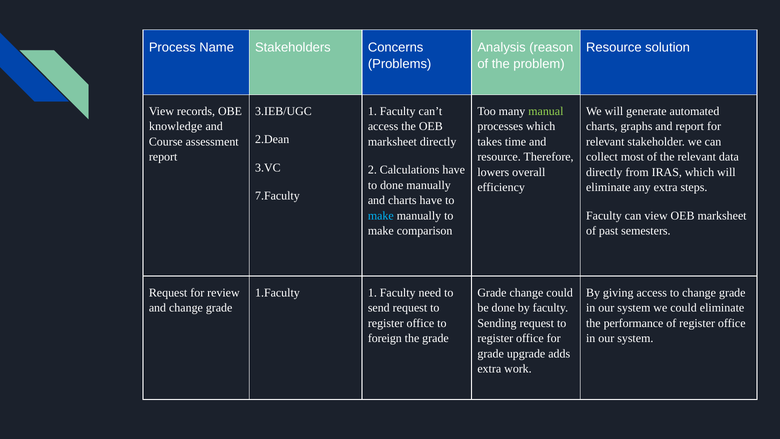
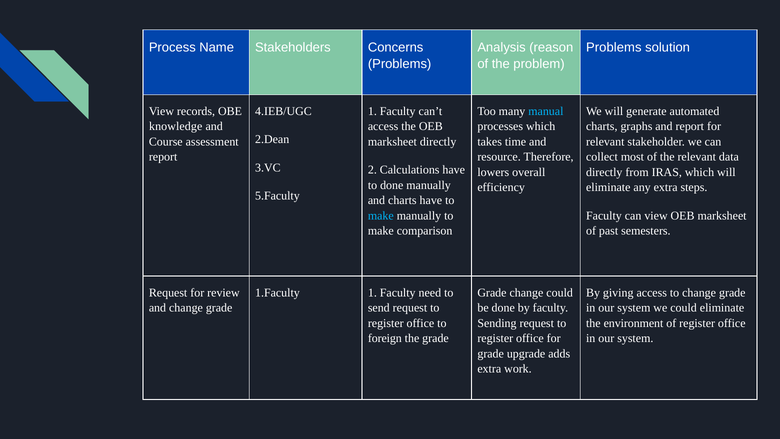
Resource at (614, 47): Resource -> Problems
3.IEB/UGC: 3.IEB/UGC -> 4.IEB/UGC
manual colour: light green -> light blue
7.Faculty: 7.Faculty -> 5.Faculty
performance: performance -> environment
